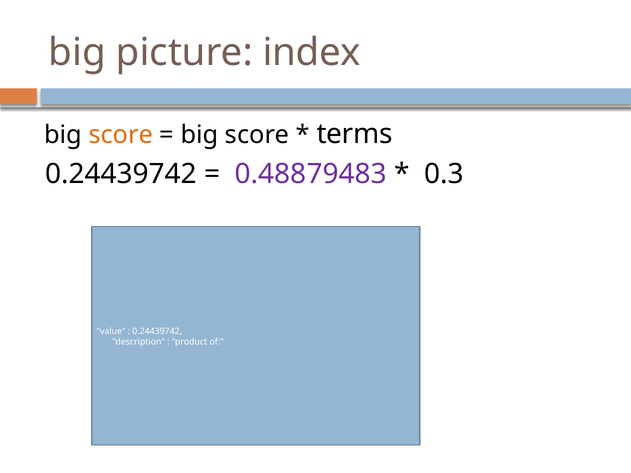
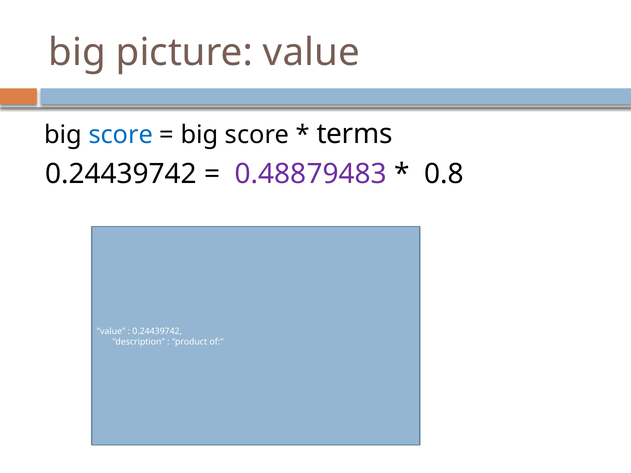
picture index: index -> value
score at (121, 135) colour: orange -> blue
0.3: 0.3 -> 0.8
